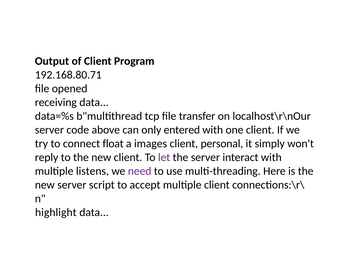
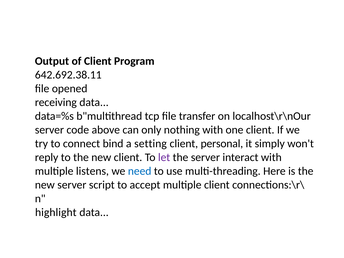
192.168.80.71: 192.168.80.71 -> 642.692.38.11
entered: entered -> nothing
float: float -> bind
images: images -> setting
need colour: purple -> blue
